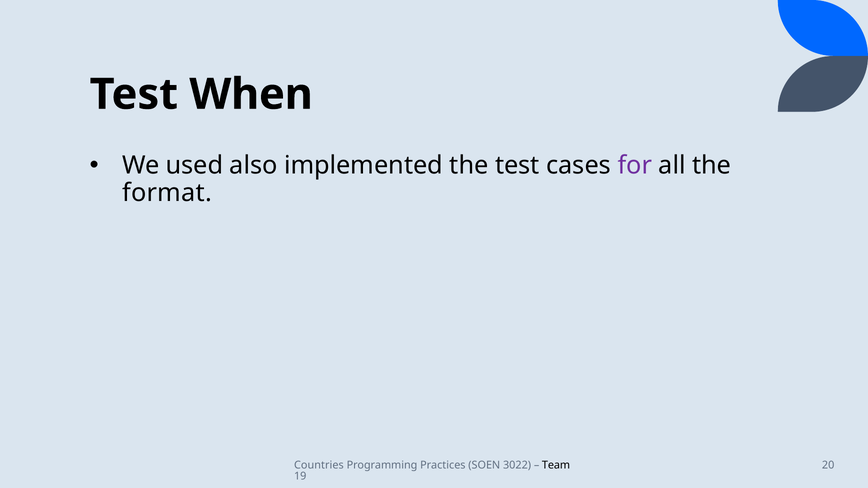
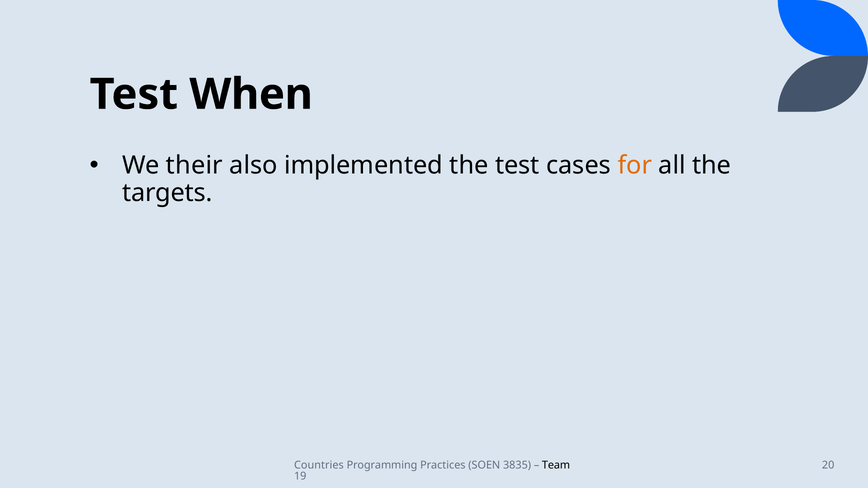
used: used -> their
for colour: purple -> orange
format: format -> targets
3022: 3022 -> 3835
